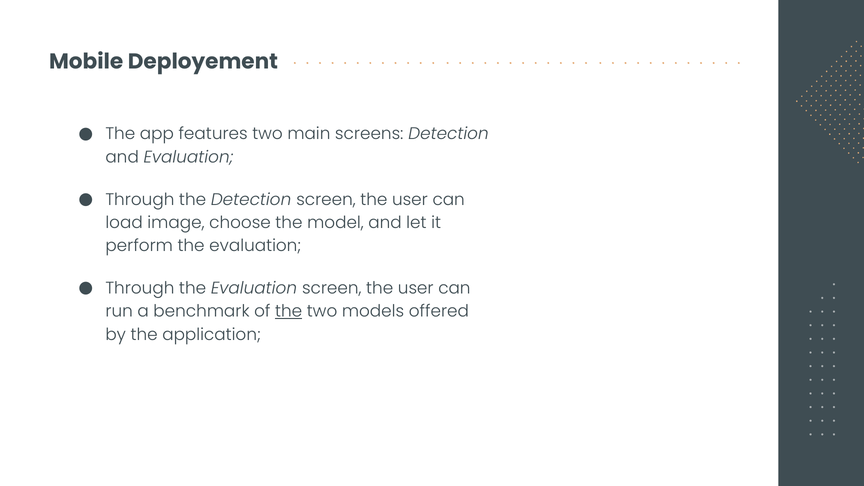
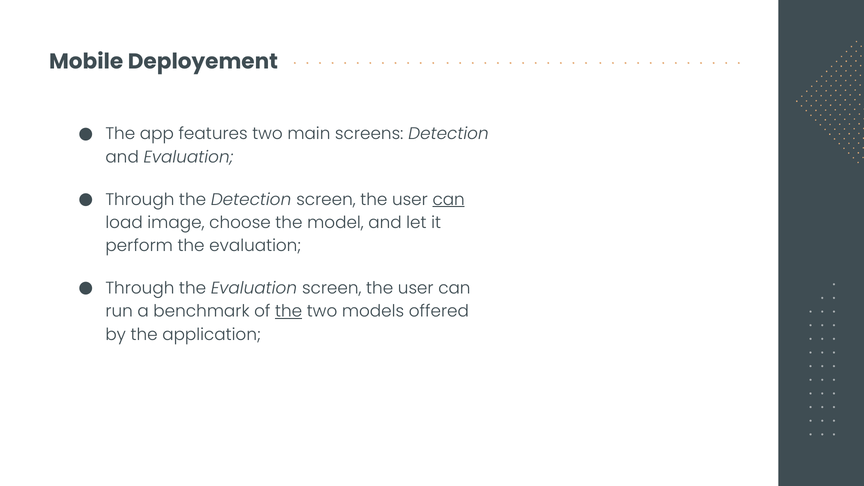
can at (449, 199) underline: none -> present
